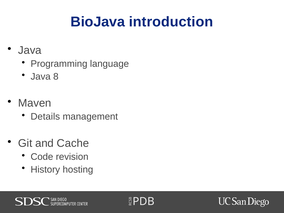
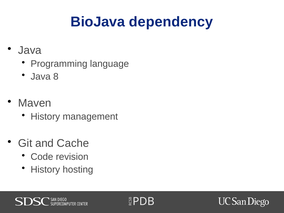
introduction: introduction -> dependency
Details at (45, 117): Details -> History
